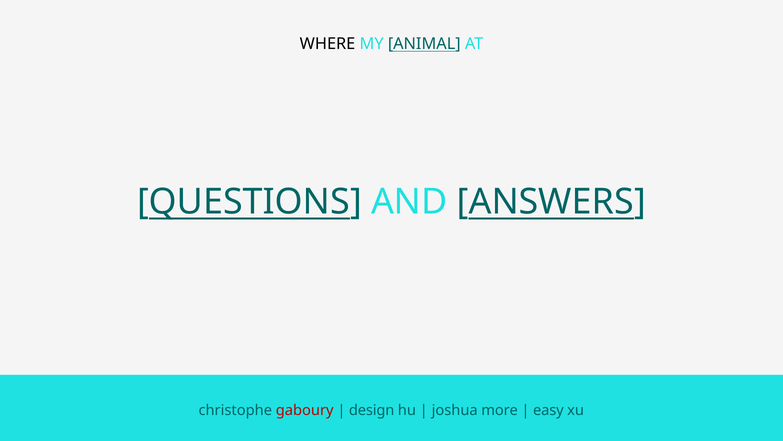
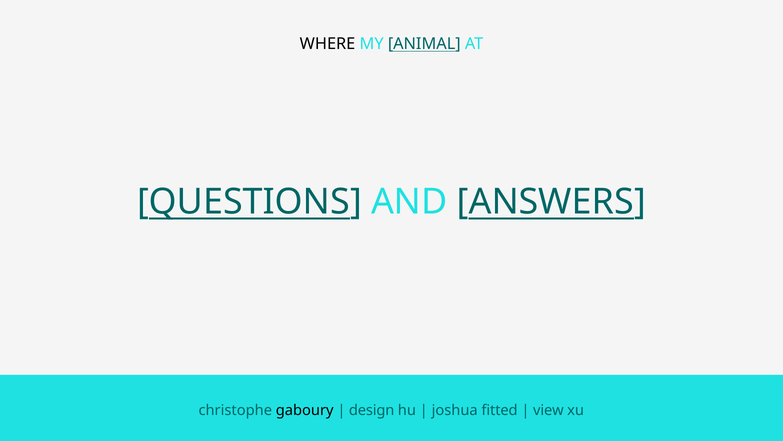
gaboury colour: red -> black
more: more -> fitted
easy: easy -> view
